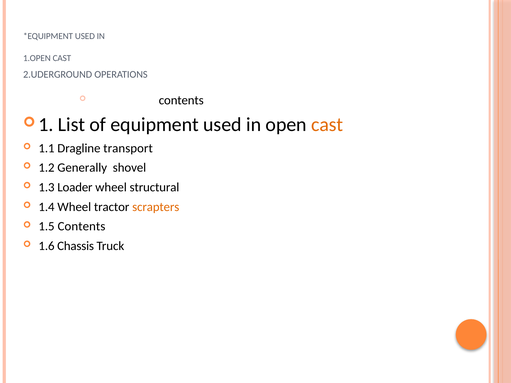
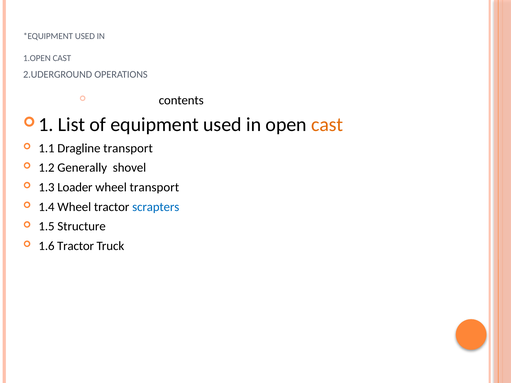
wheel structural: structural -> transport
scrapters colour: orange -> blue
1.5 Contents: Contents -> Structure
1.6 Chassis: Chassis -> Tractor
